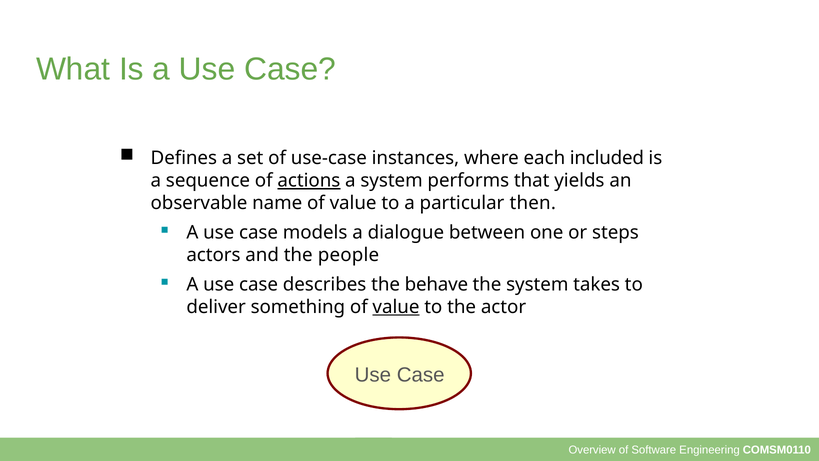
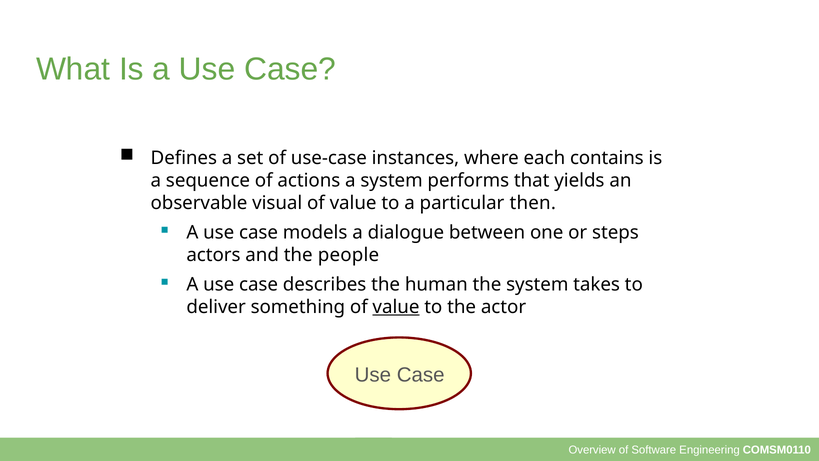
included: included -> contains
actions underline: present -> none
name: name -> visual
behave: behave -> human
